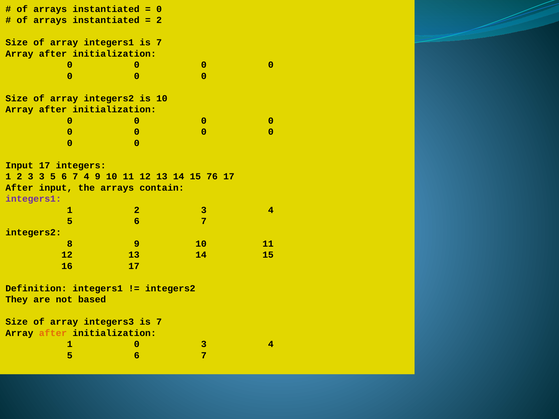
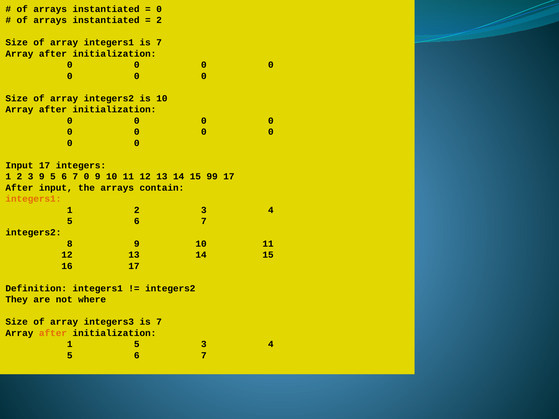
3 3: 3 -> 9
7 4: 4 -> 0
76: 76 -> 99
integers1 at (33, 199) colour: purple -> orange
based: based -> where
1 0: 0 -> 5
